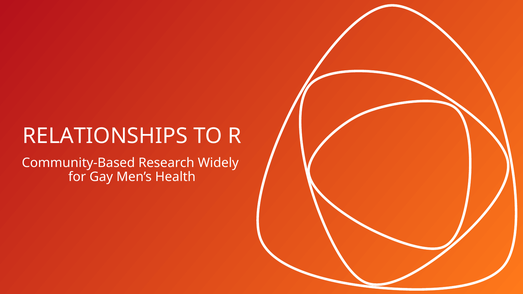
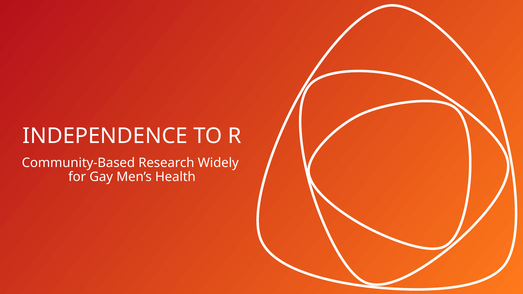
RELATIONSHIPS: RELATIONSHIPS -> INDEPENDENCE
